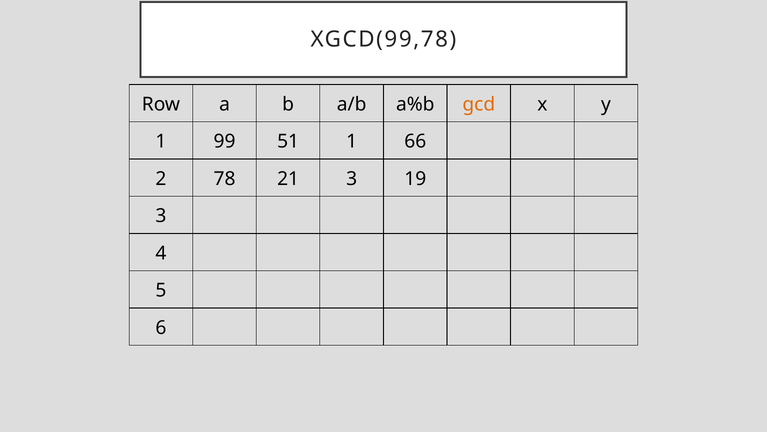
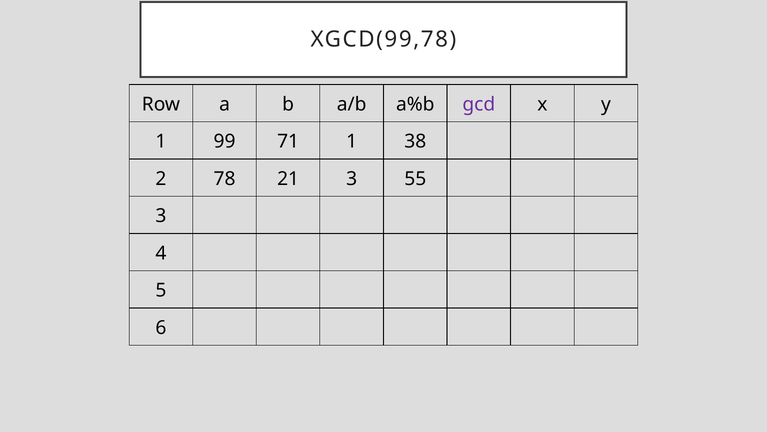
gcd colour: orange -> purple
51: 51 -> 71
66: 66 -> 38
19: 19 -> 55
